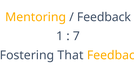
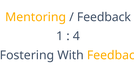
7: 7 -> 4
That: That -> With
